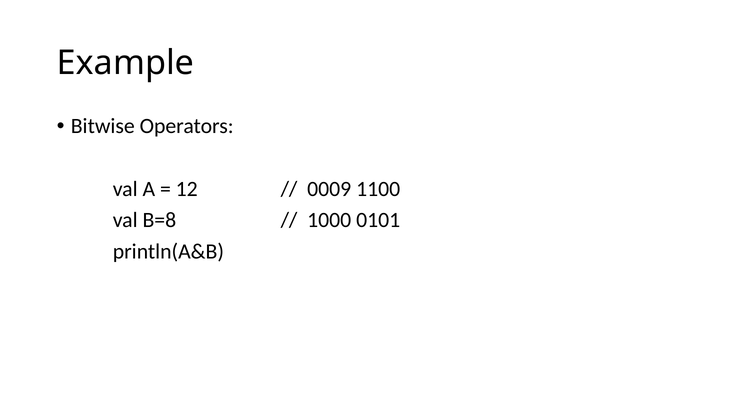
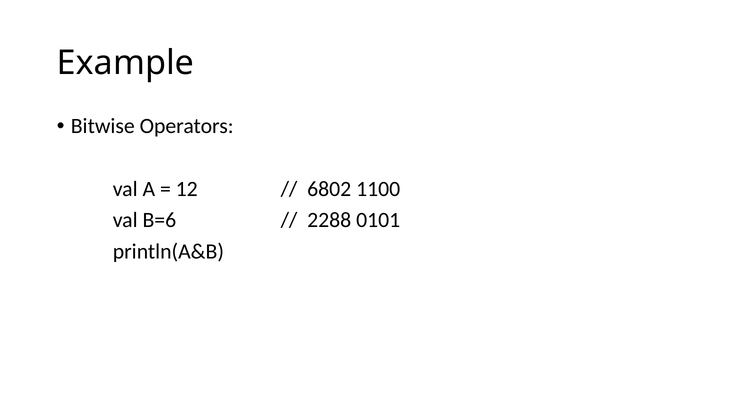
0009: 0009 -> 6802
B=8: B=8 -> B=6
1000: 1000 -> 2288
